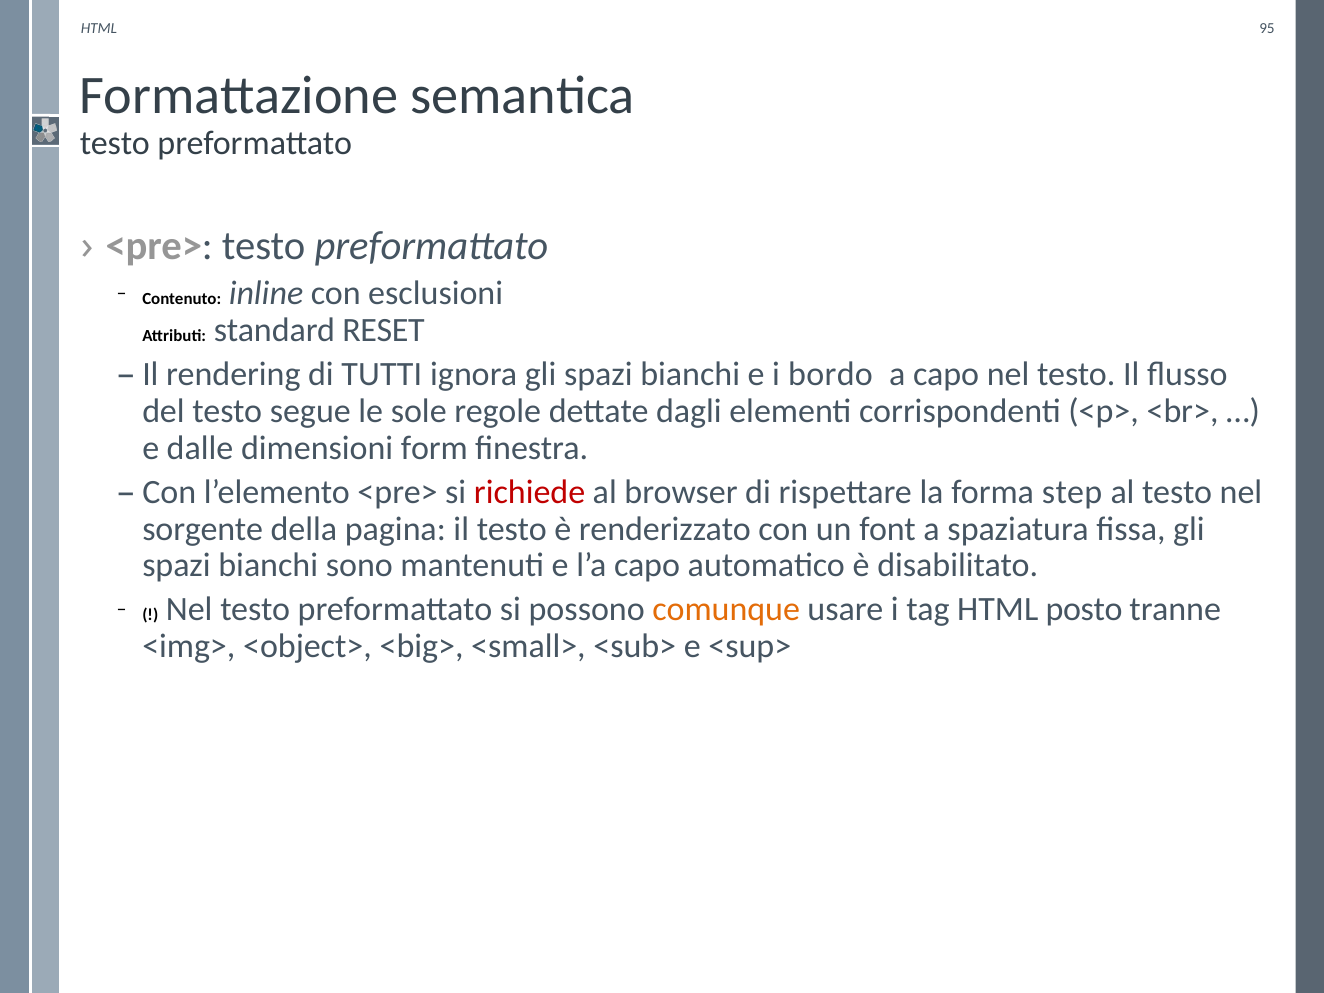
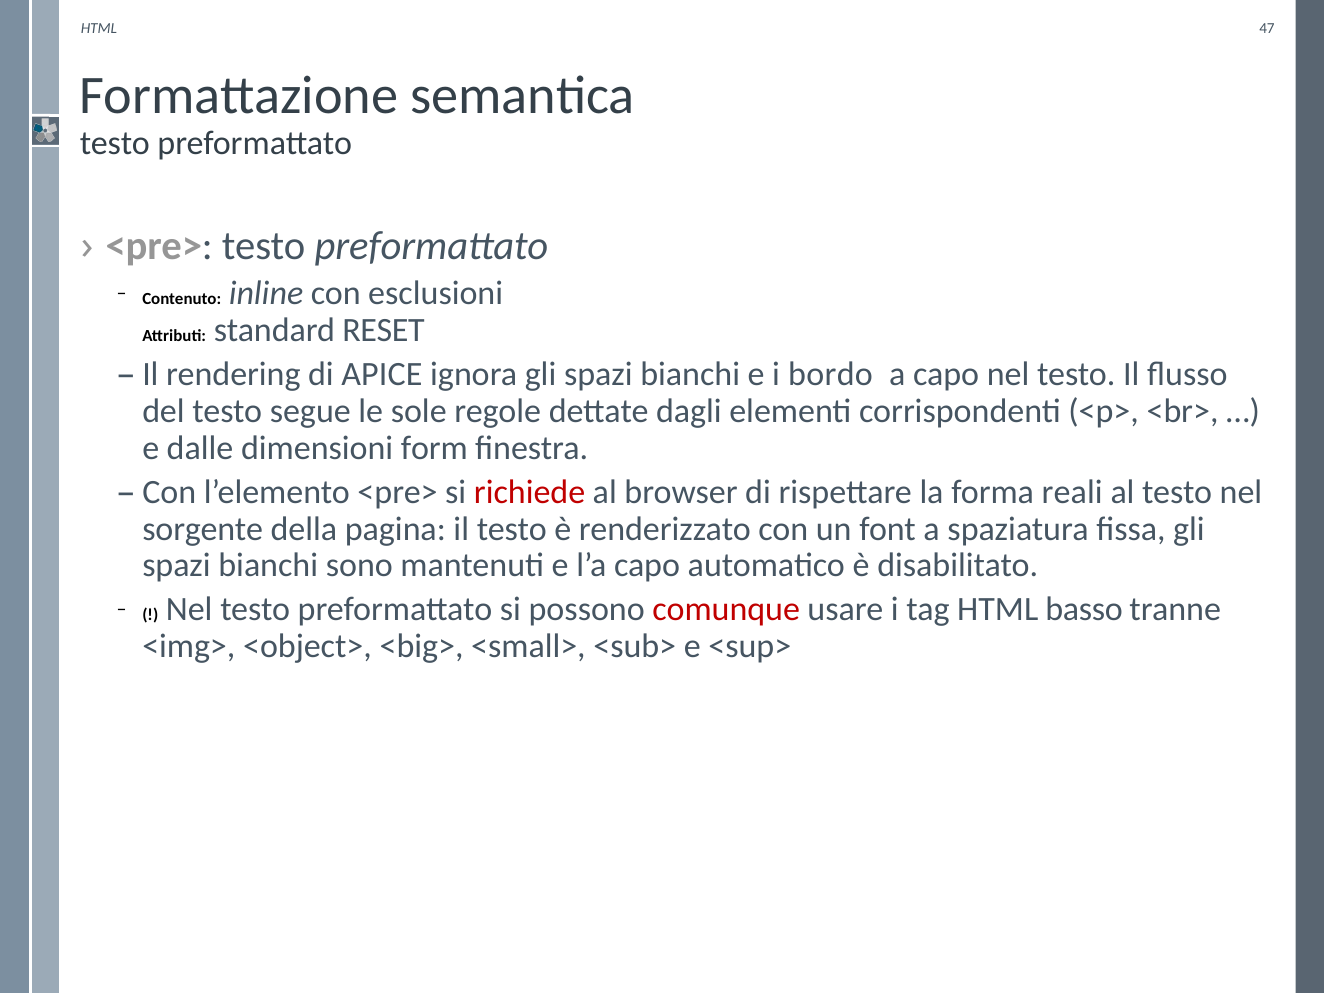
95: 95 -> 47
TUTTI: TUTTI -> APICE
step: step -> reali
comunque colour: orange -> red
posto: posto -> basso
